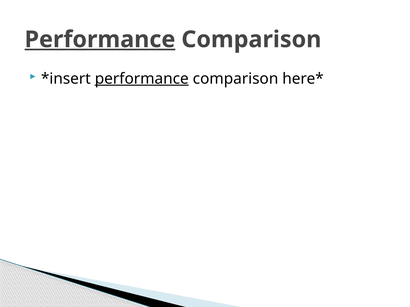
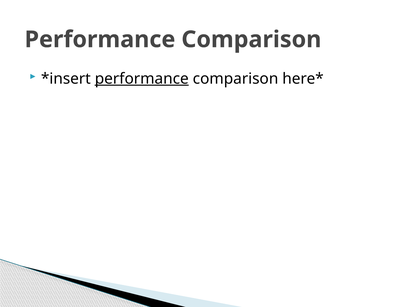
Performance at (100, 40) underline: present -> none
